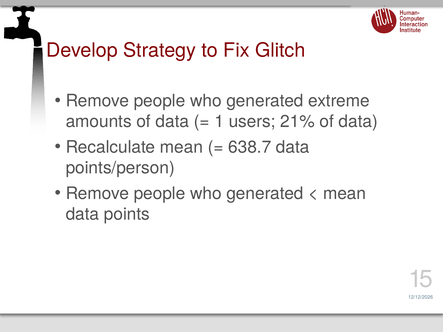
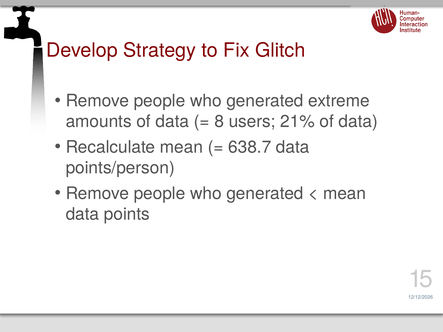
1: 1 -> 8
